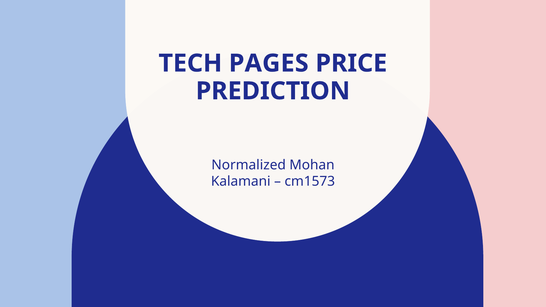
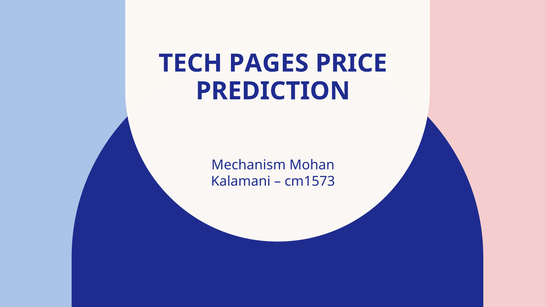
Normalized: Normalized -> Mechanism
